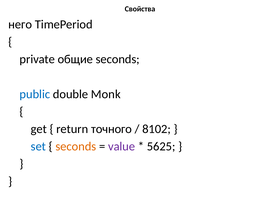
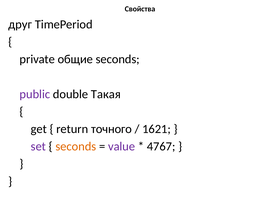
него: него -> друг
public colour: blue -> purple
Monk: Monk -> Такая
8102: 8102 -> 1621
set colour: blue -> purple
5625: 5625 -> 4767
